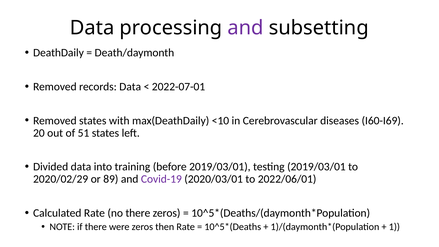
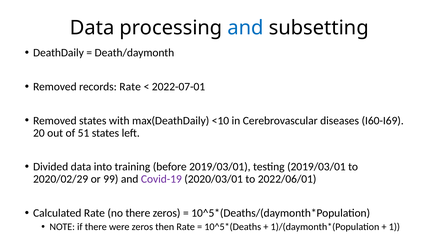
and at (246, 28) colour: purple -> blue
records Data: Data -> Rate
89: 89 -> 99
